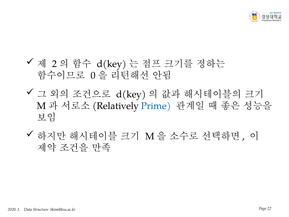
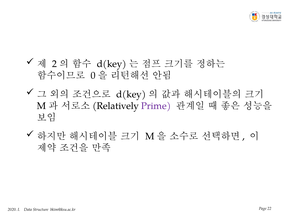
Prime colour: blue -> purple
